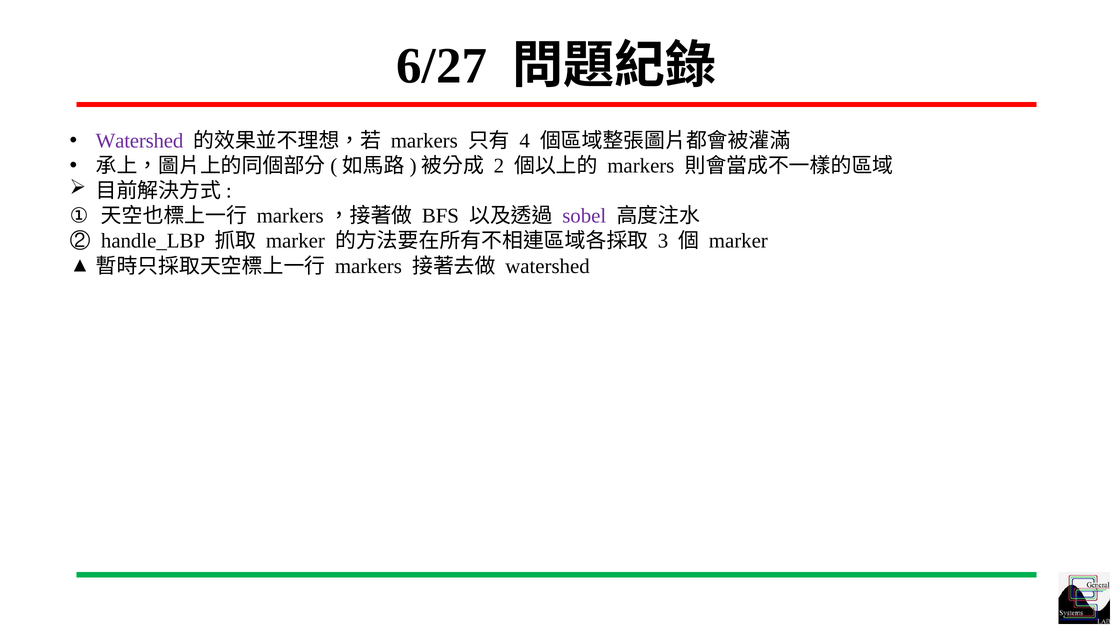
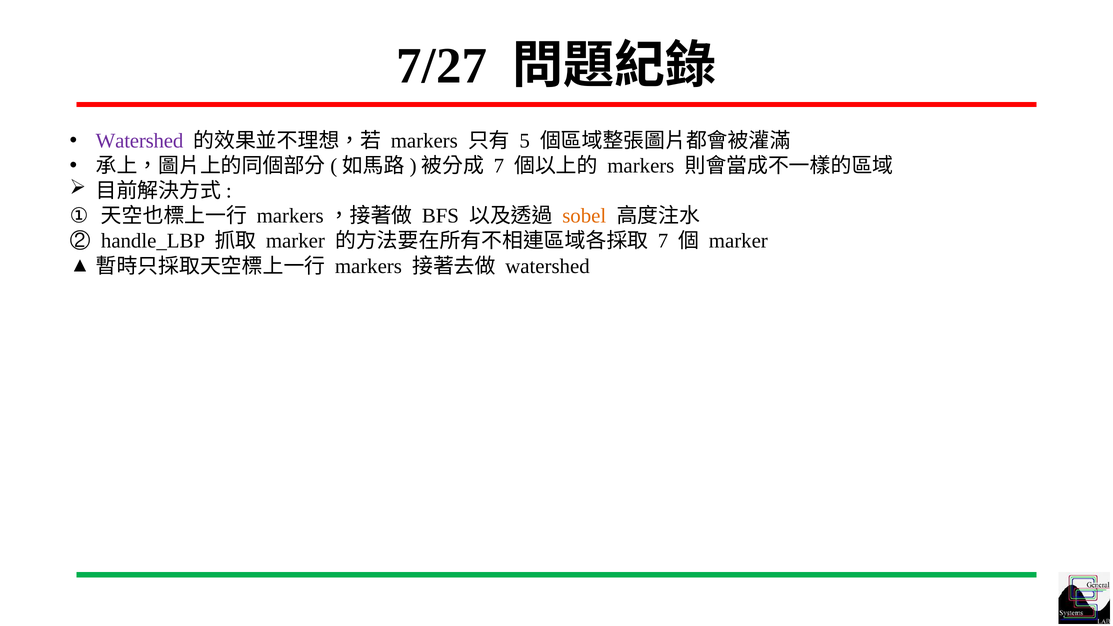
6/27: 6/27 -> 7/27
4: 4 -> 5
2 at (499, 166): 2 -> 7
sobel colour: purple -> orange
3 at (663, 241): 3 -> 7
